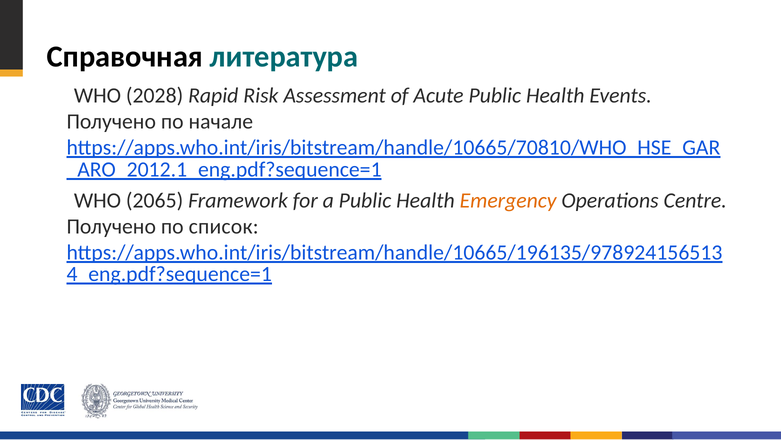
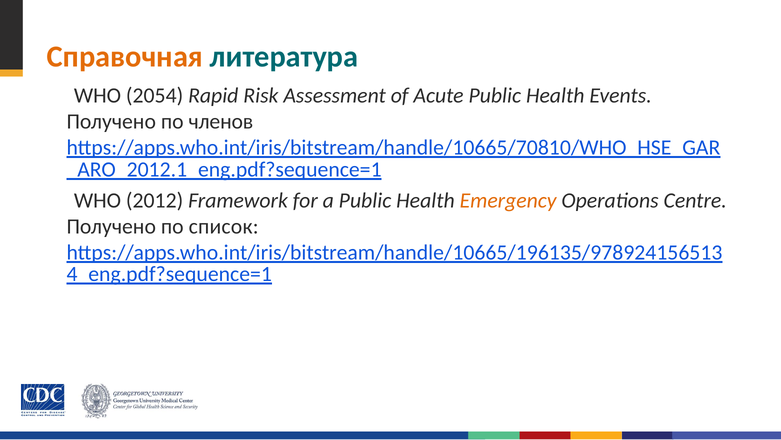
Справочная colour: black -> orange
2028: 2028 -> 2054
начале: начале -> членов
2065: 2065 -> 2012
